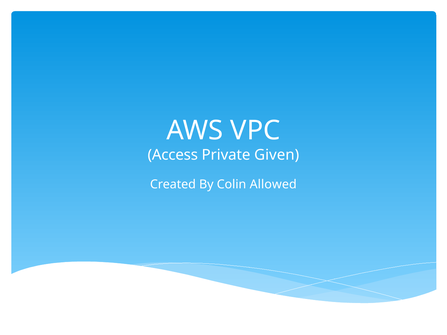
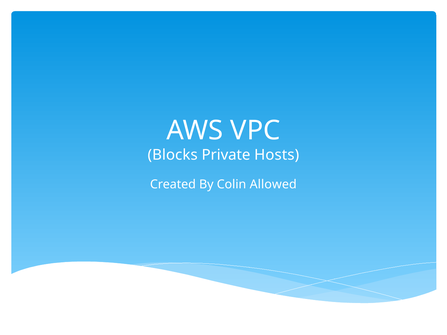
Access: Access -> Blocks
Given: Given -> Hosts
